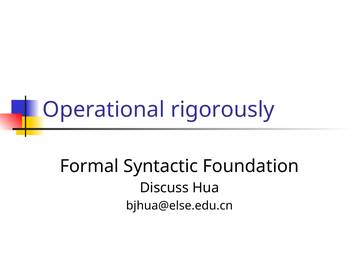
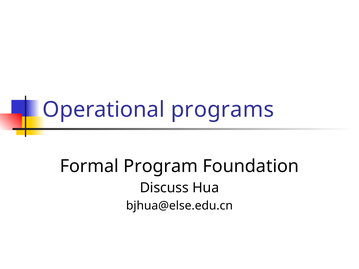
rigorously: rigorously -> programs
Syntactic: Syntactic -> Program
